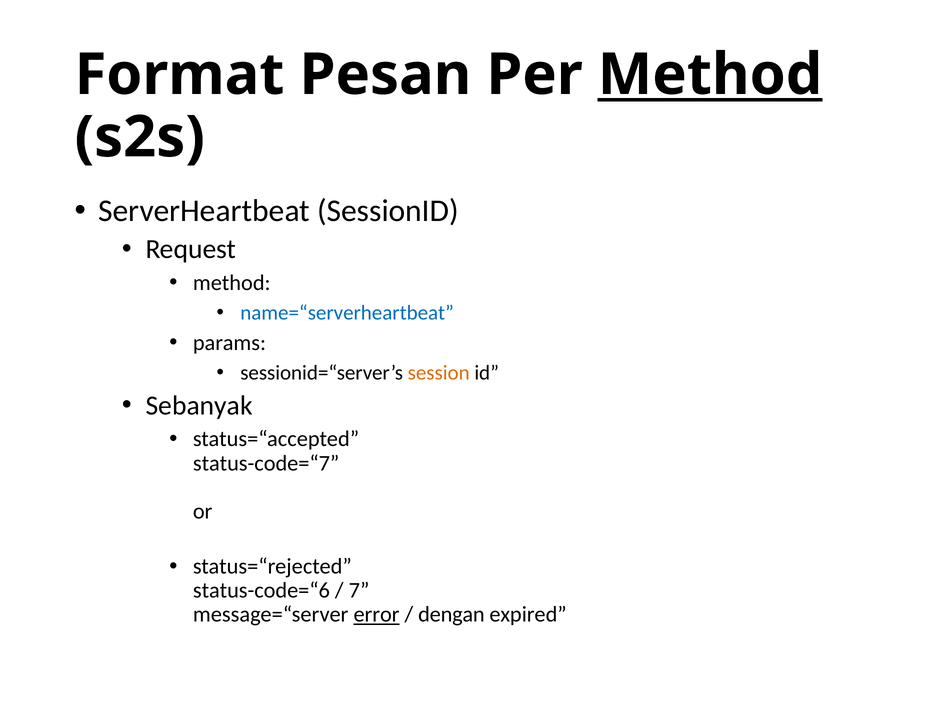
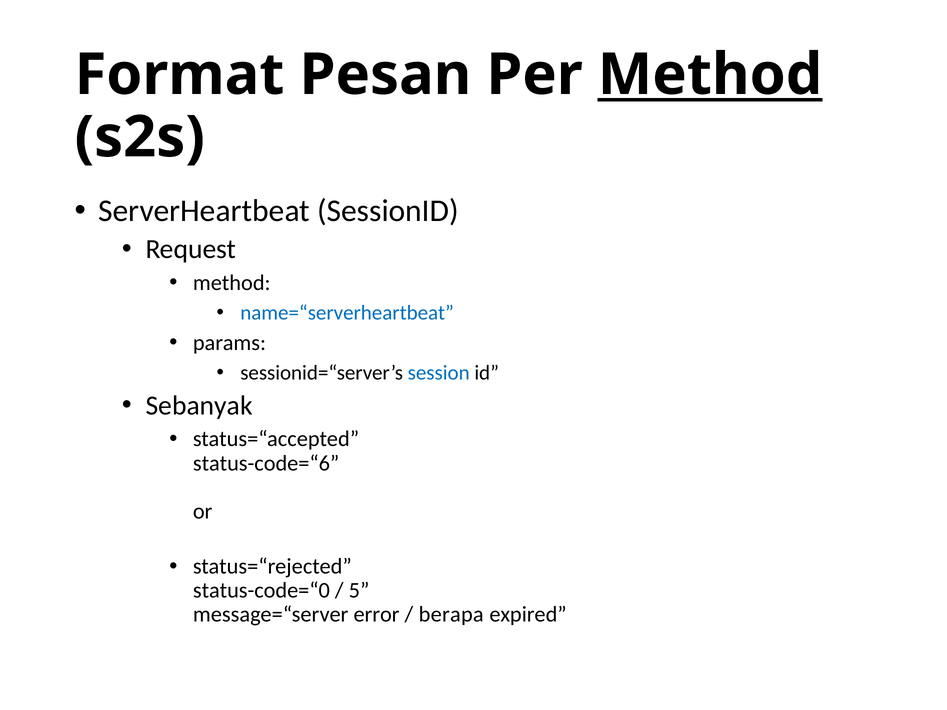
session colour: orange -> blue
status-code=“7: status-code=“7 -> status-code=“6
status-code=“6: status-code=“6 -> status-code=“0
7: 7 -> 5
error underline: present -> none
dengan: dengan -> berapa
